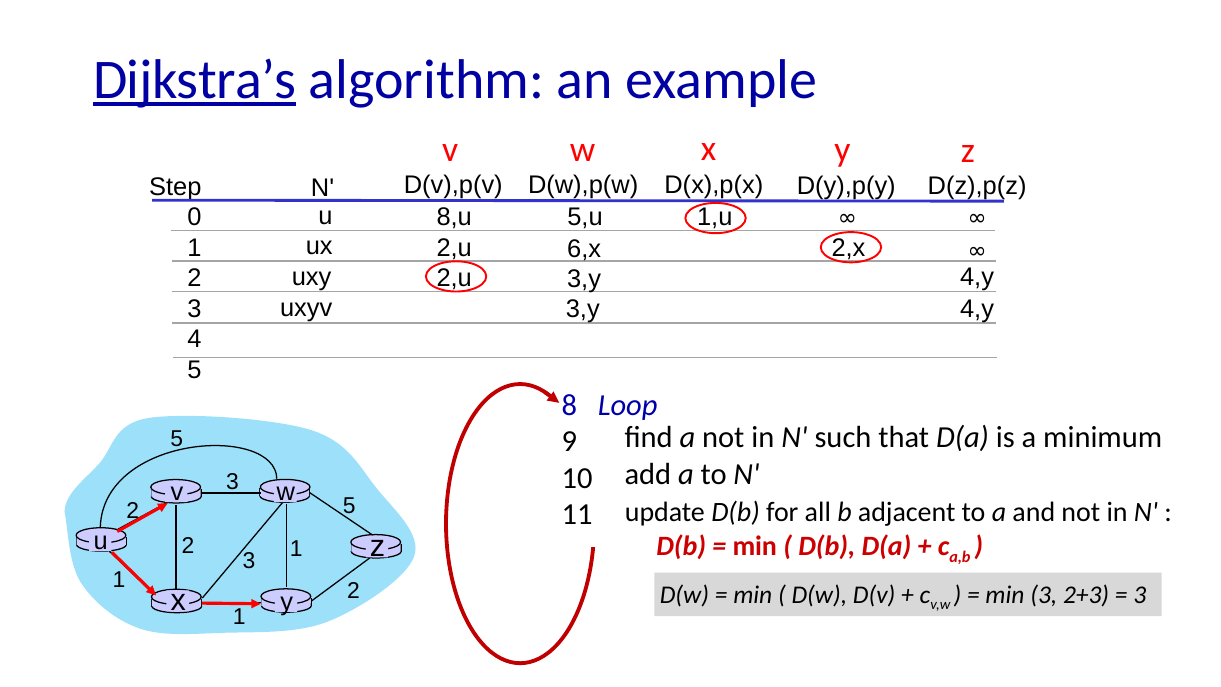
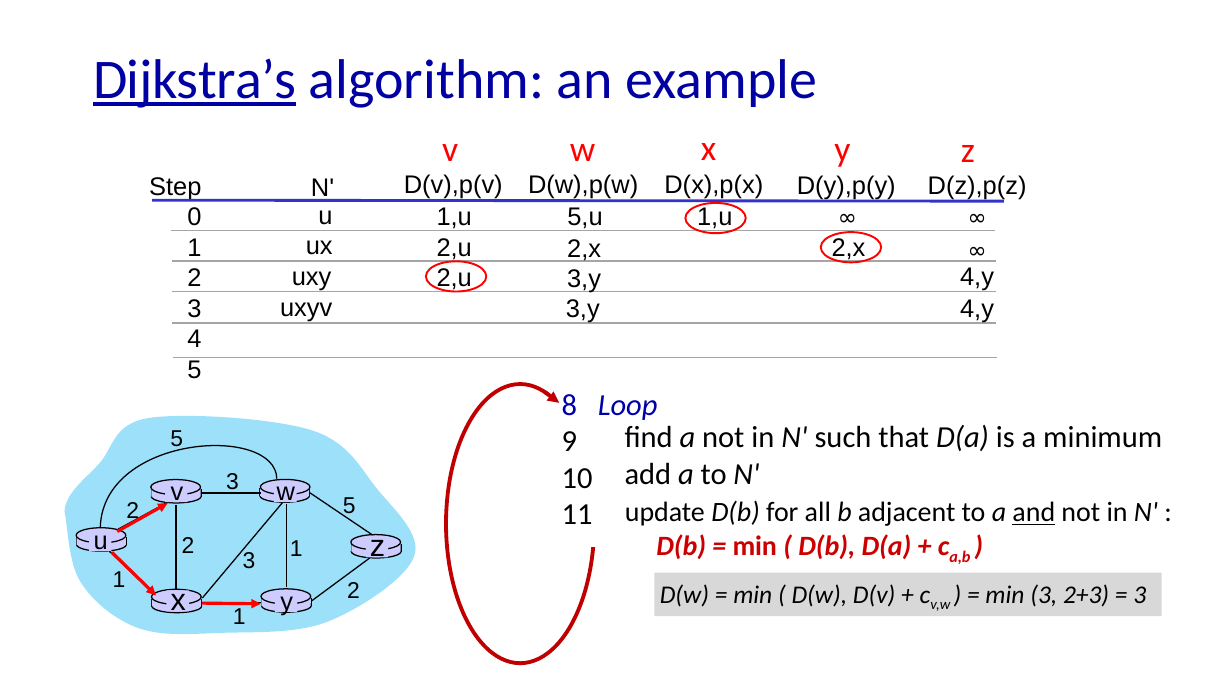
8,u at (454, 217): 8,u -> 1,u
6,x at (584, 249): 6,x -> 2,x
and underline: none -> present
